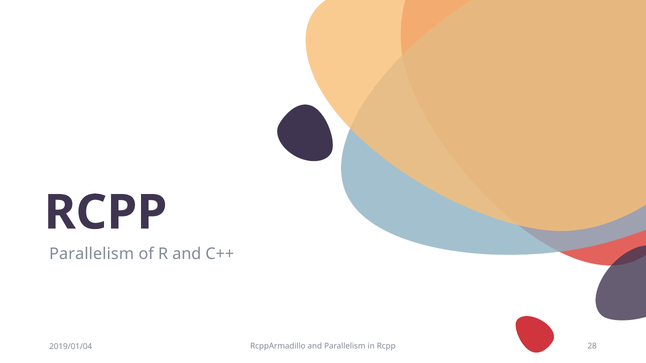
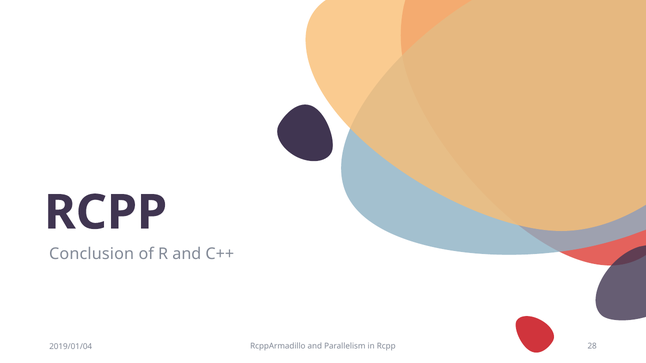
Parallelism at (92, 254): Parallelism -> Conclusion
